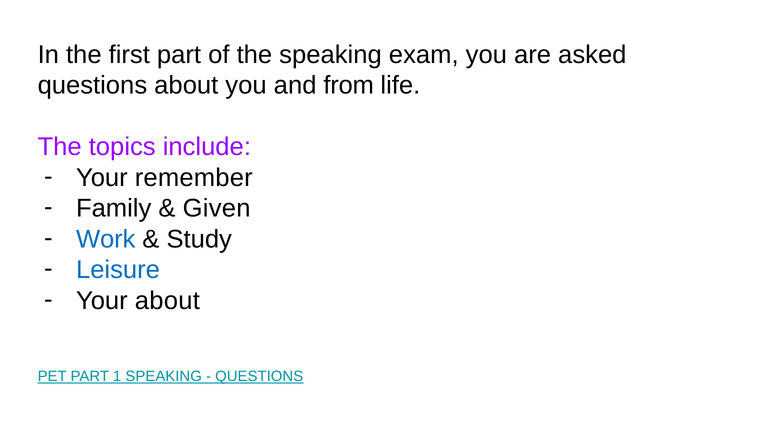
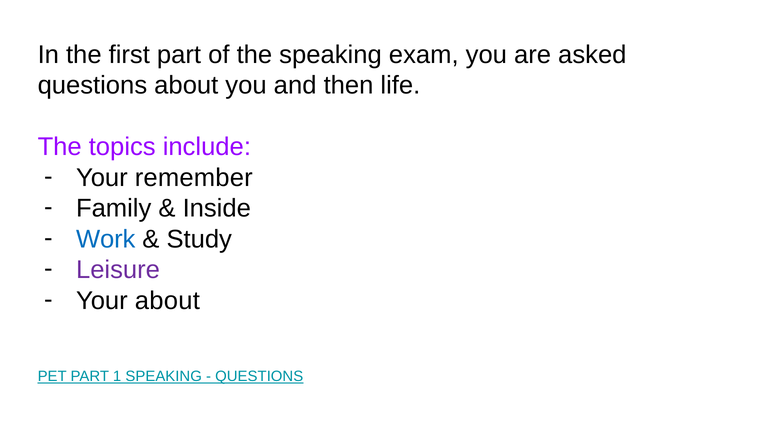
from: from -> then
Given: Given -> Inside
Leisure colour: blue -> purple
